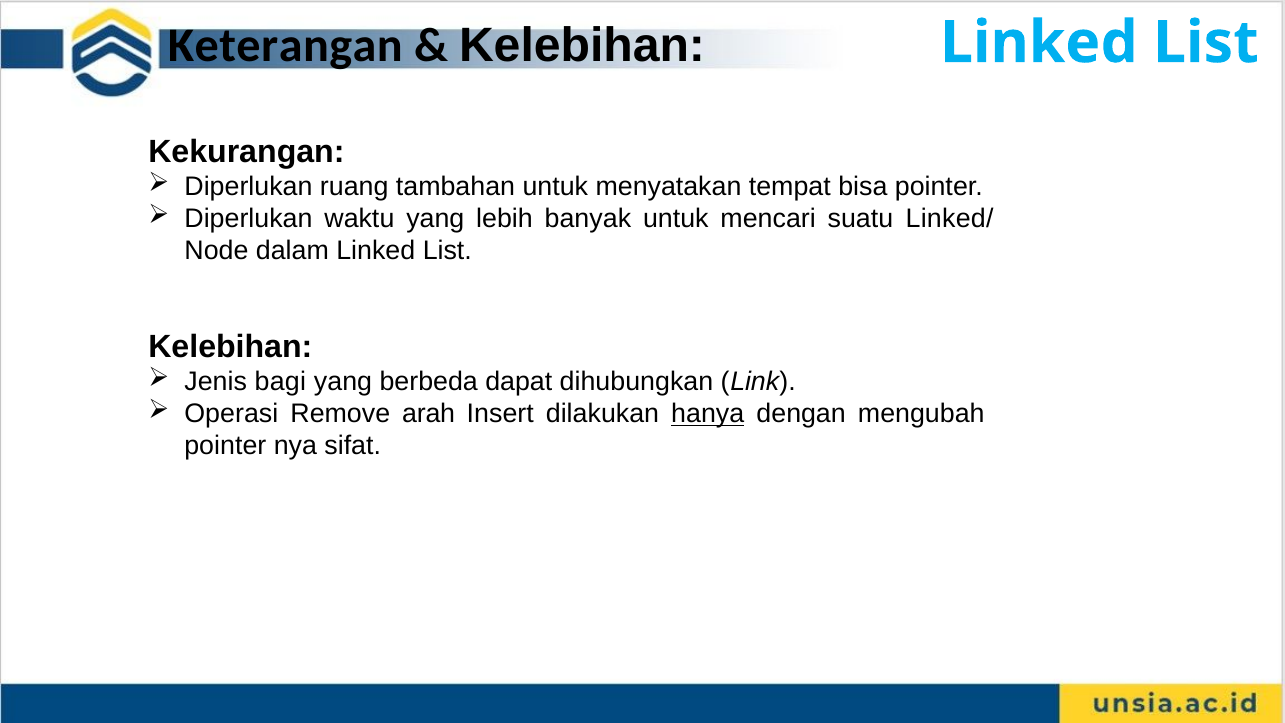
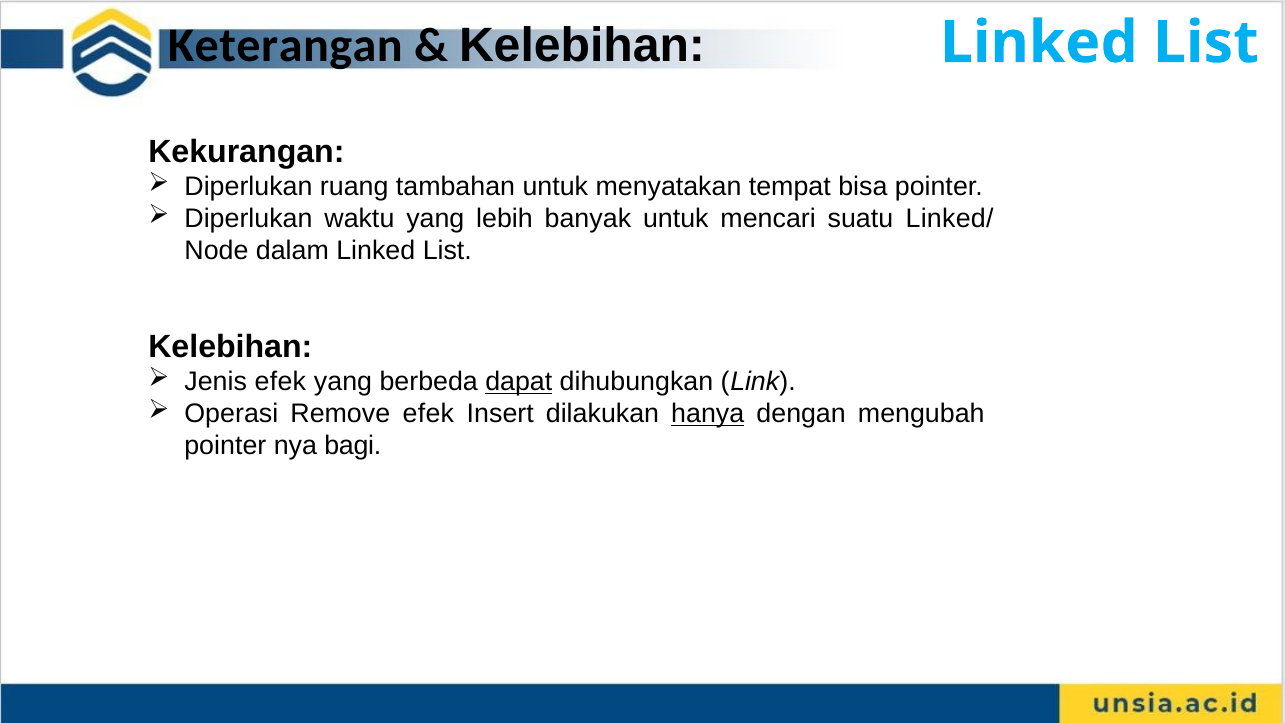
Jenis bagi: bagi -> efek
dapat underline: none -> present
Remove arah: arah -> efek
sifat: sifat -> bagi
